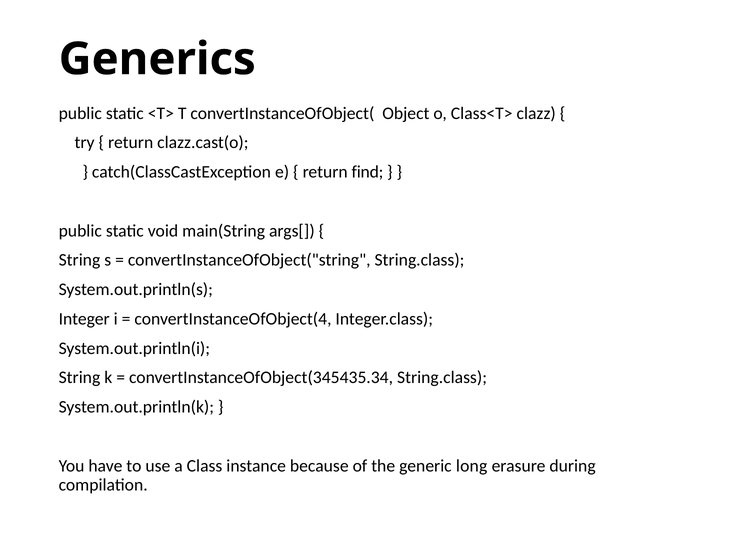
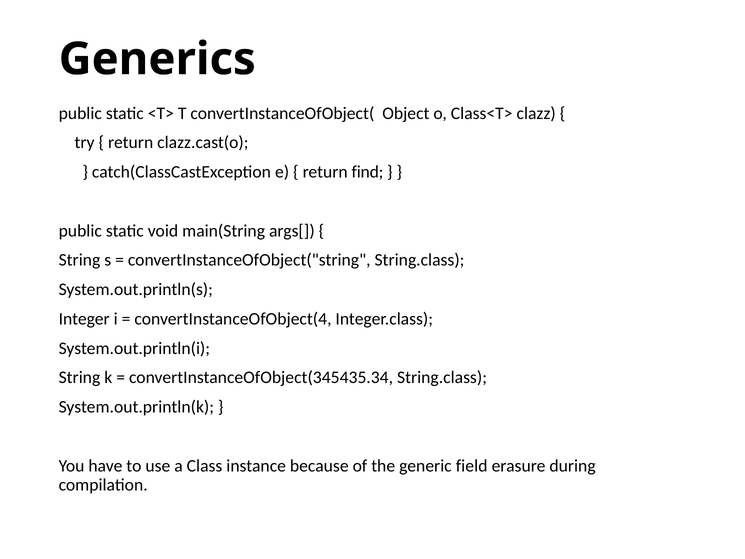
long: long -> field
